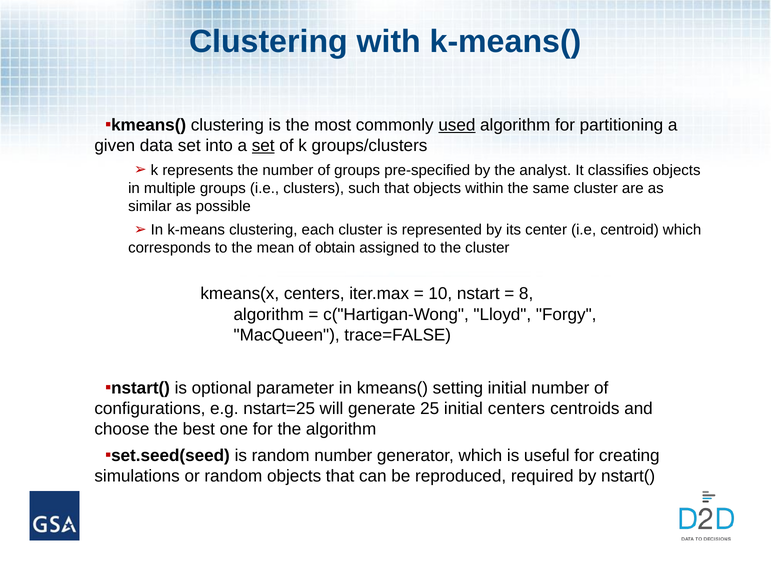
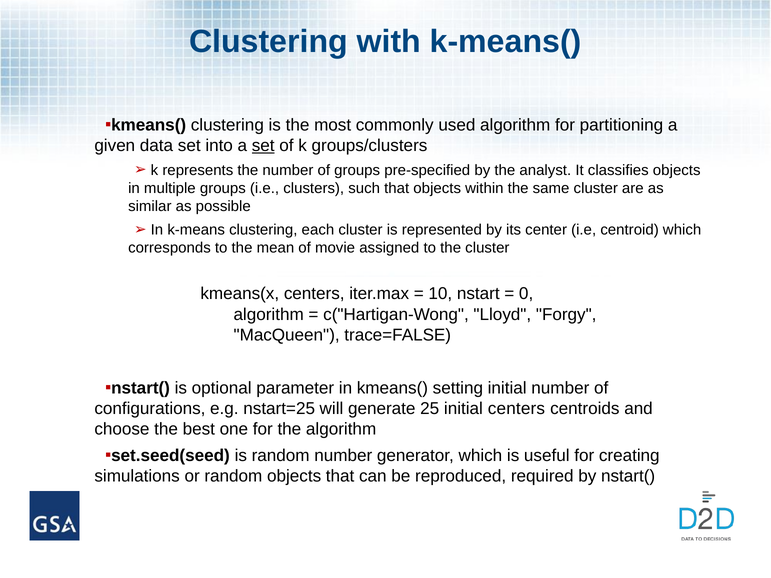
used underline: present -> none
obtain: obtain -> movie
8: 8 -> 0
